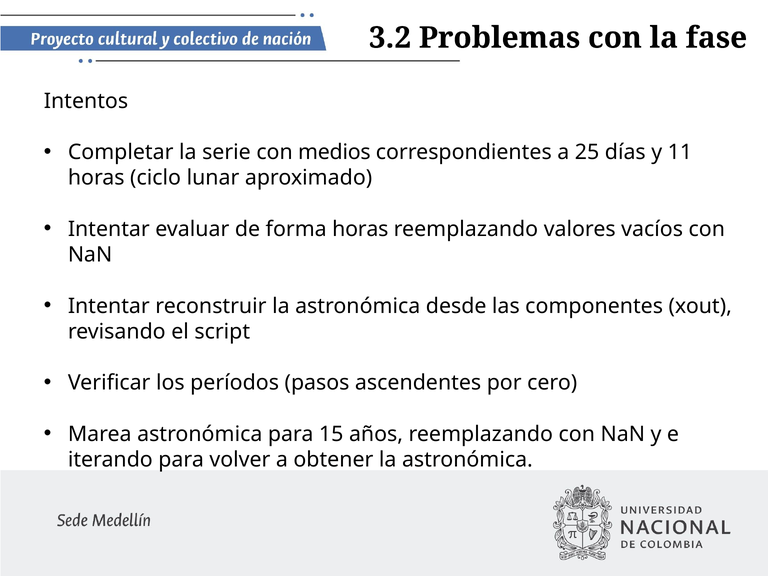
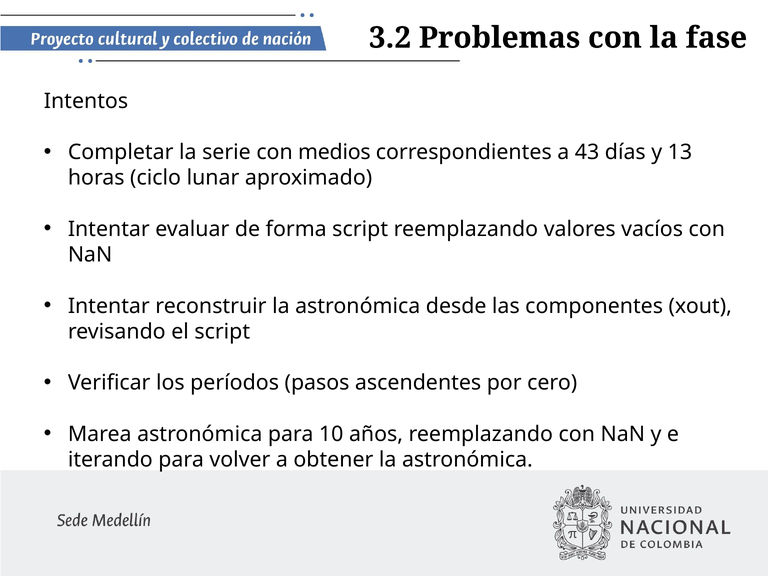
25: 25 -> 43
11: 11 -> 13
forma horas: horas -> script
15: 15 -> 10
